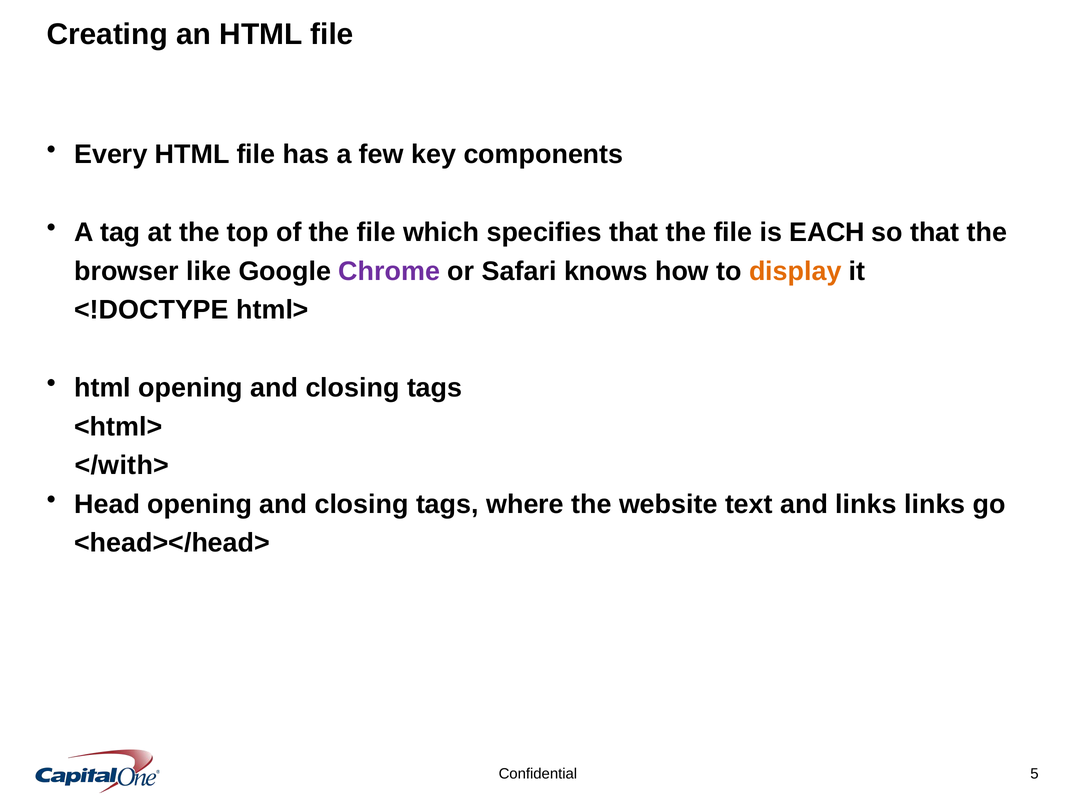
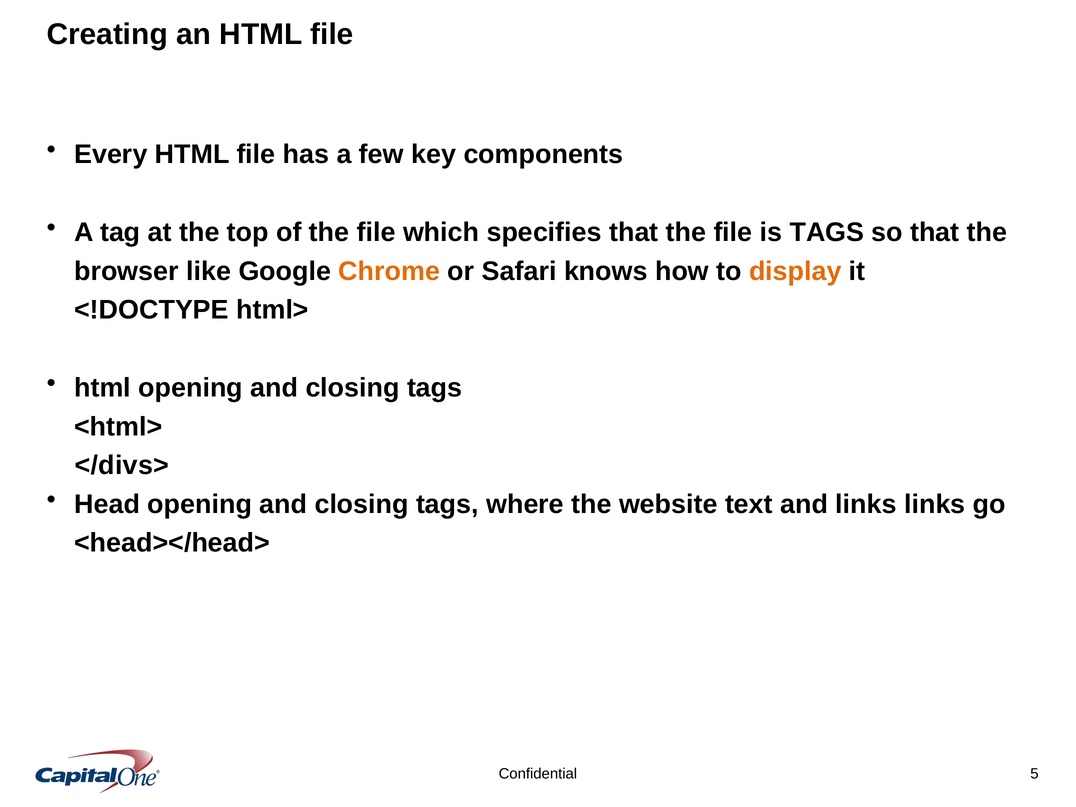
is EACH: EACH -> TAGS
Chrome colour: purple -> orange
</with>: </with> -> </divs>
